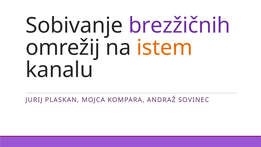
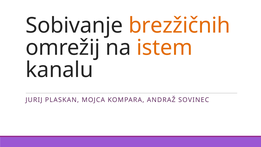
brezžičnih colour: purple -> orange
